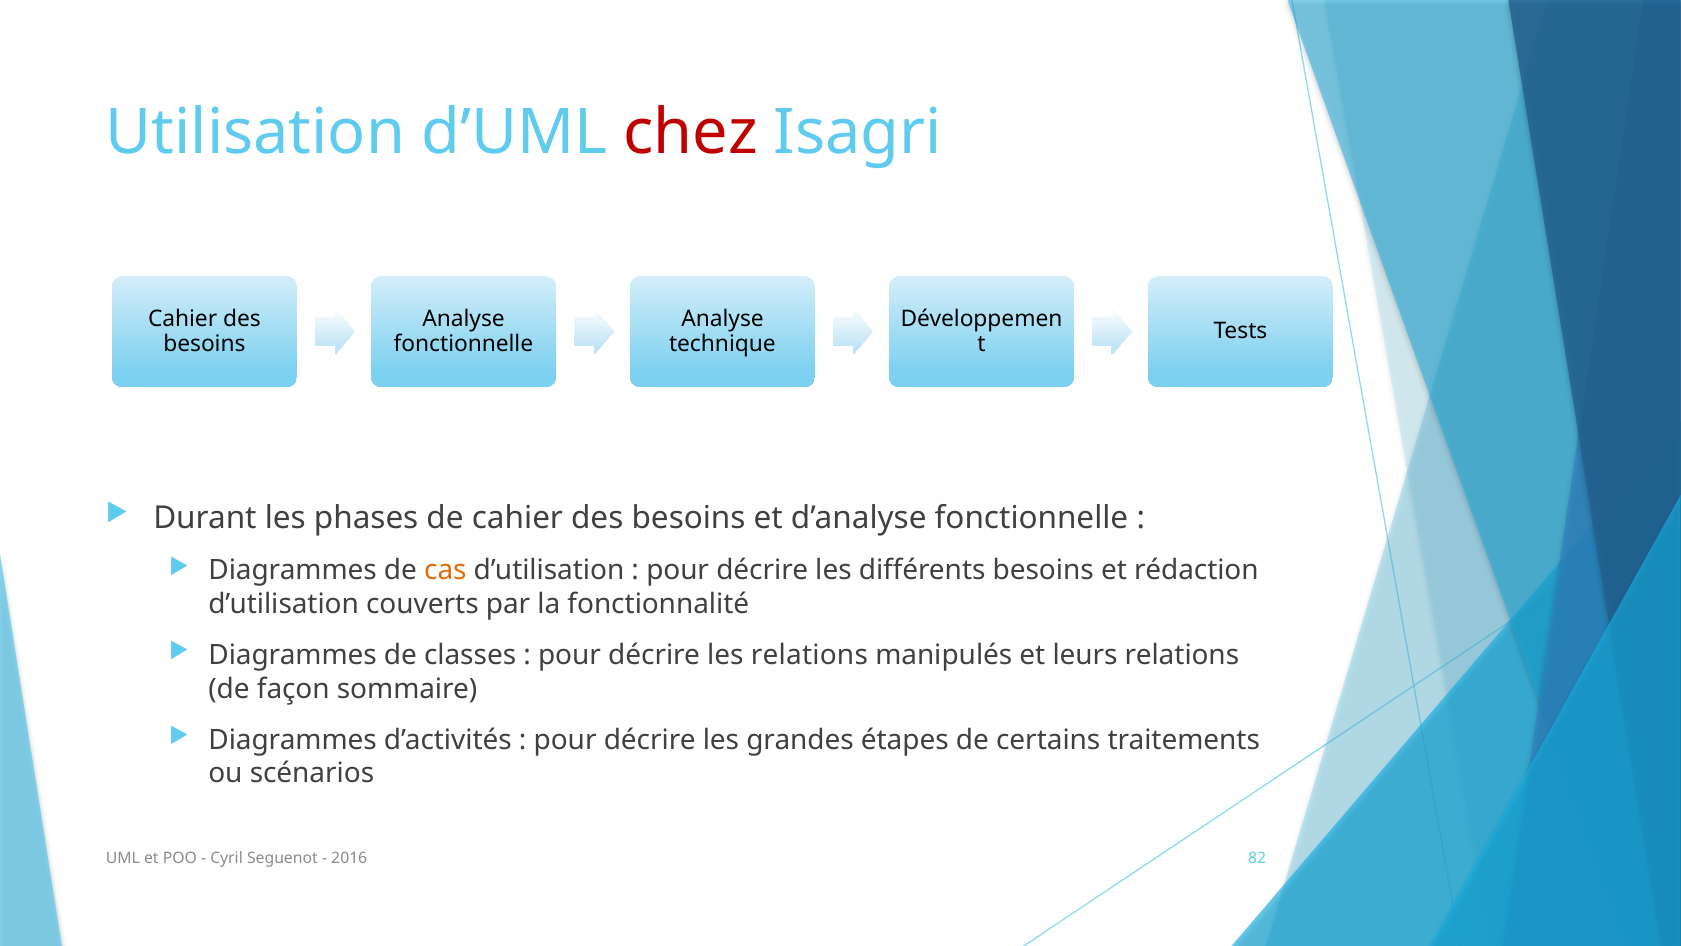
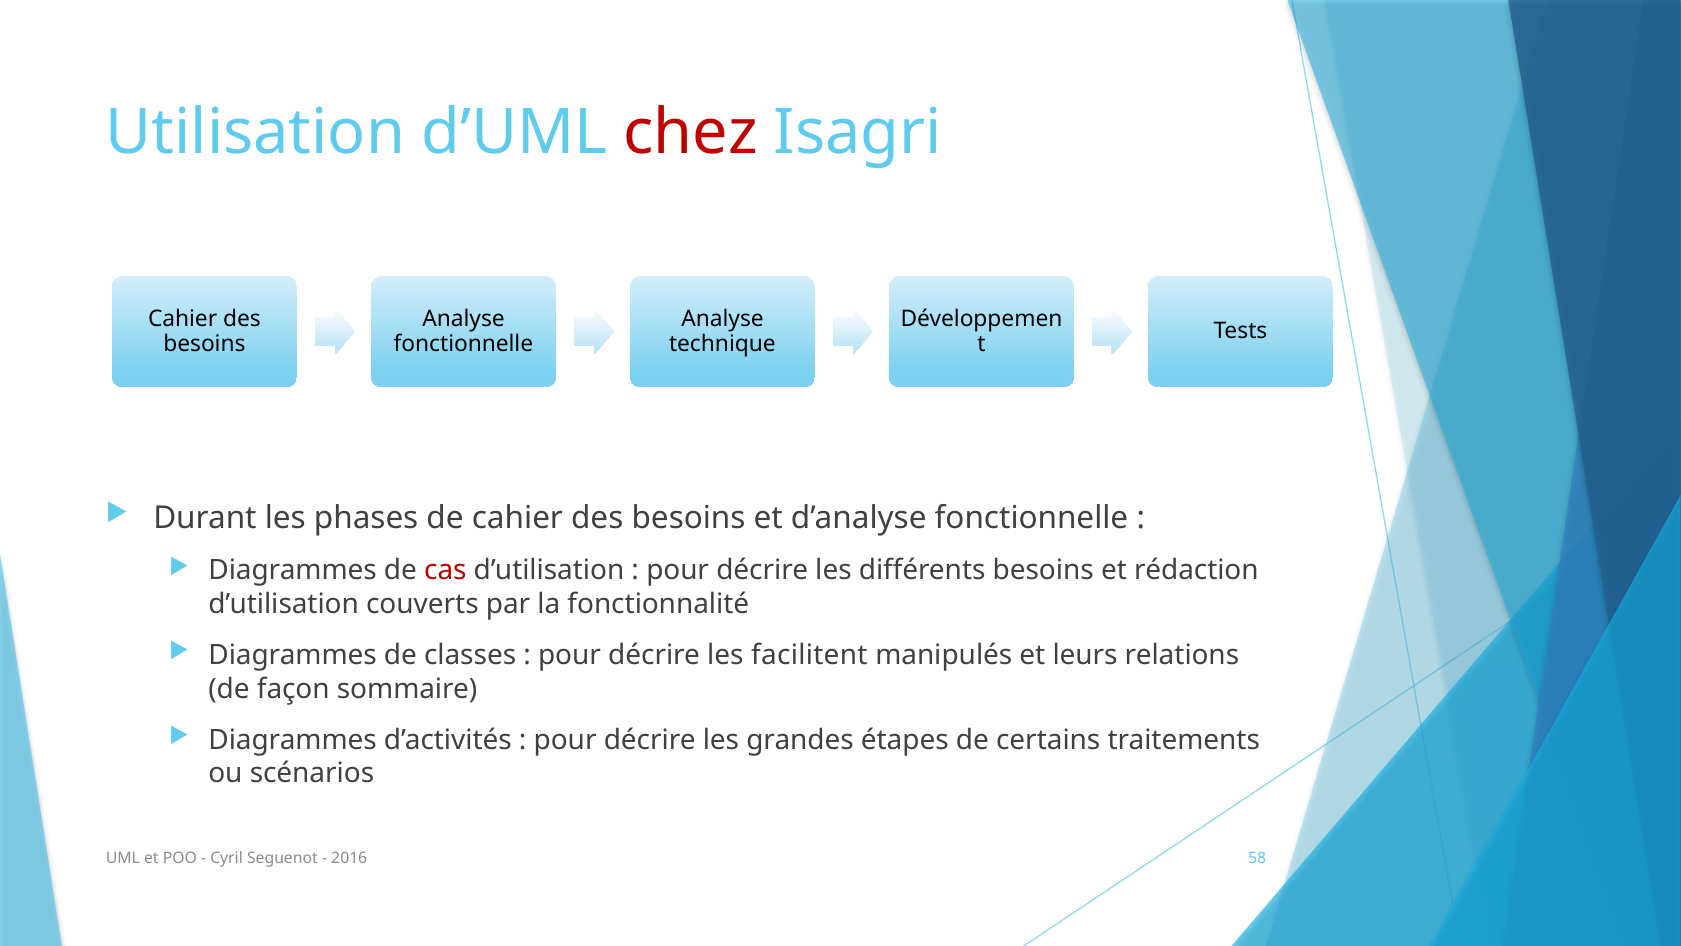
cas colour: orange -> red
les relations: relations -> facilitent
82: 82 -> 58
